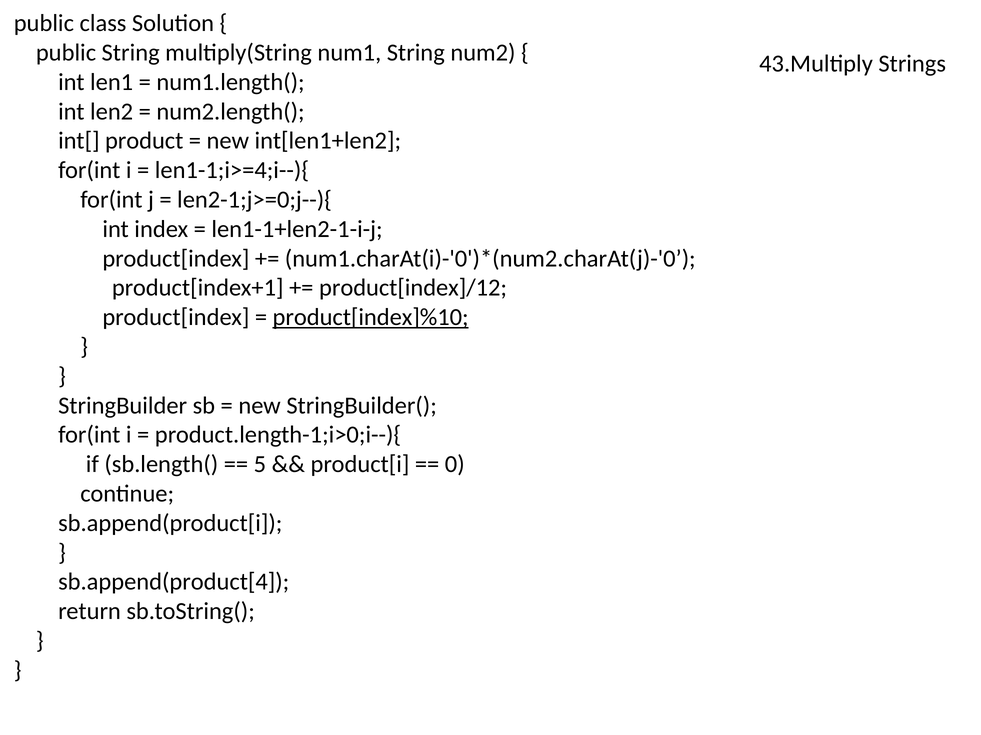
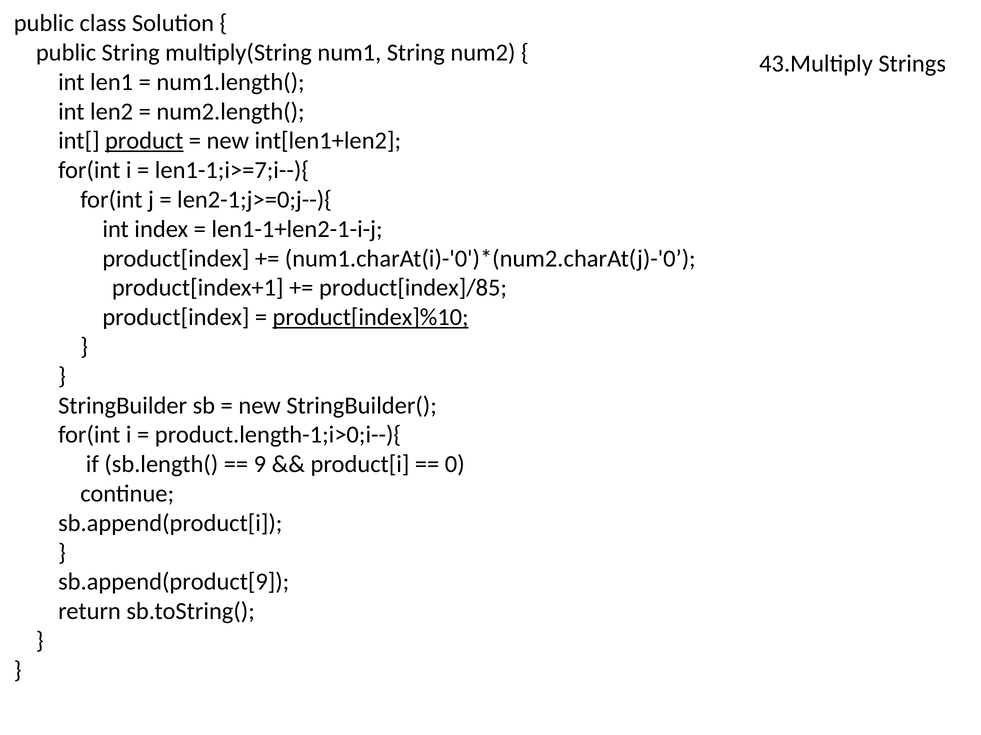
product underline: none -> present
len1-1;i>=4;i--){: len1-1;i>=4;i--){ -> len1-1;i>=7;i--){
product[index]/12: product[index]/12 -> product[index]/85
5: 5 -> 9
sb.append(product[4: sb.append(product[4 -> sb.append(product[9
